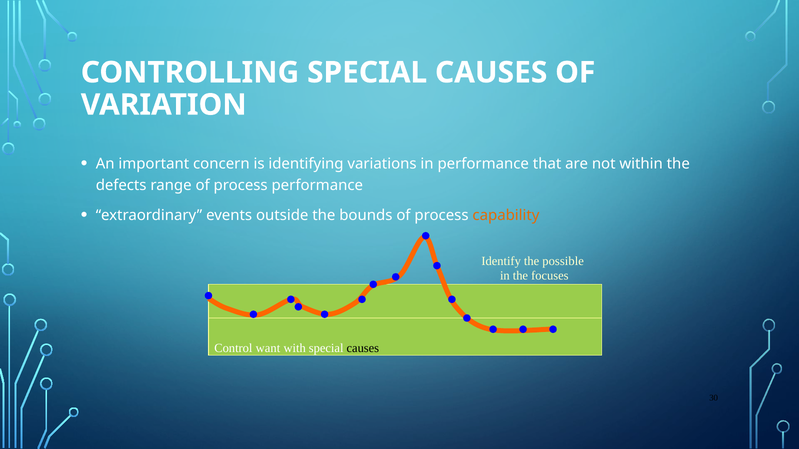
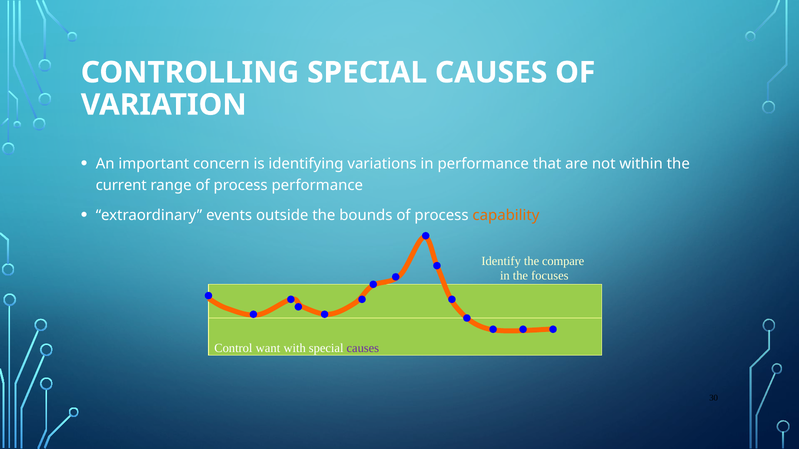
defects: defects -> current
possible: possible -> compare
causes at (363, 348) colour: black -> purple
